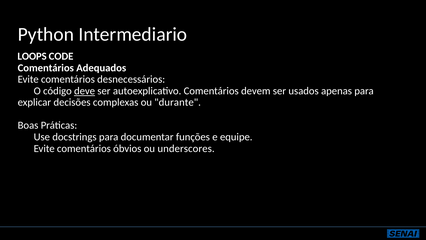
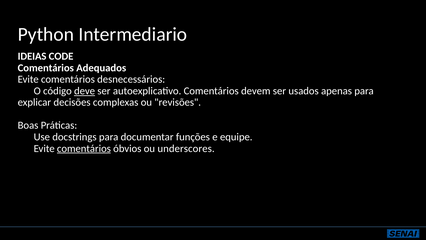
LOOPS: LOOPS -> IDEIAS
durante: durante -> revisões
comentários at (84, 148) underline: none -> present
